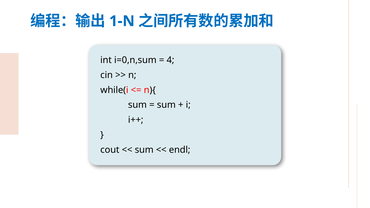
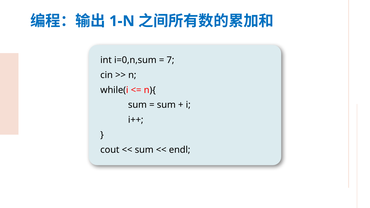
4: 4 -> 7
